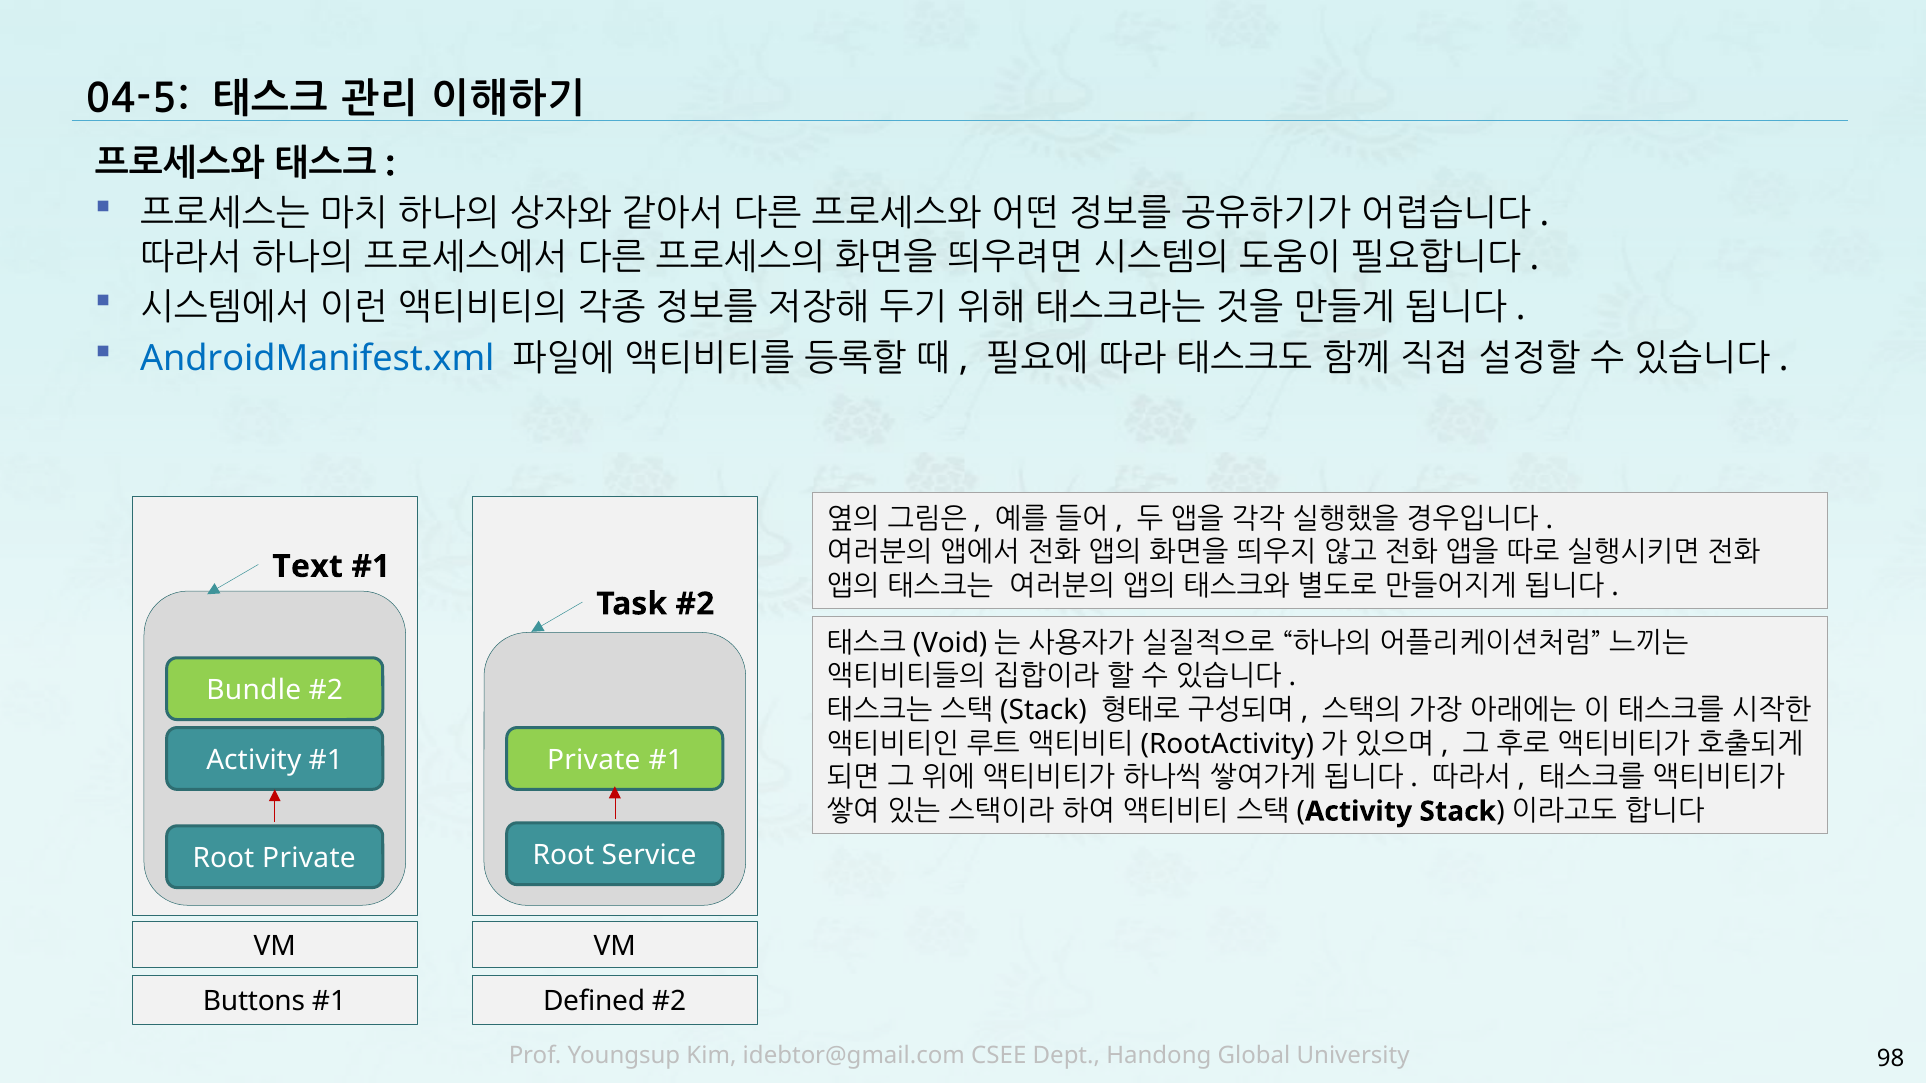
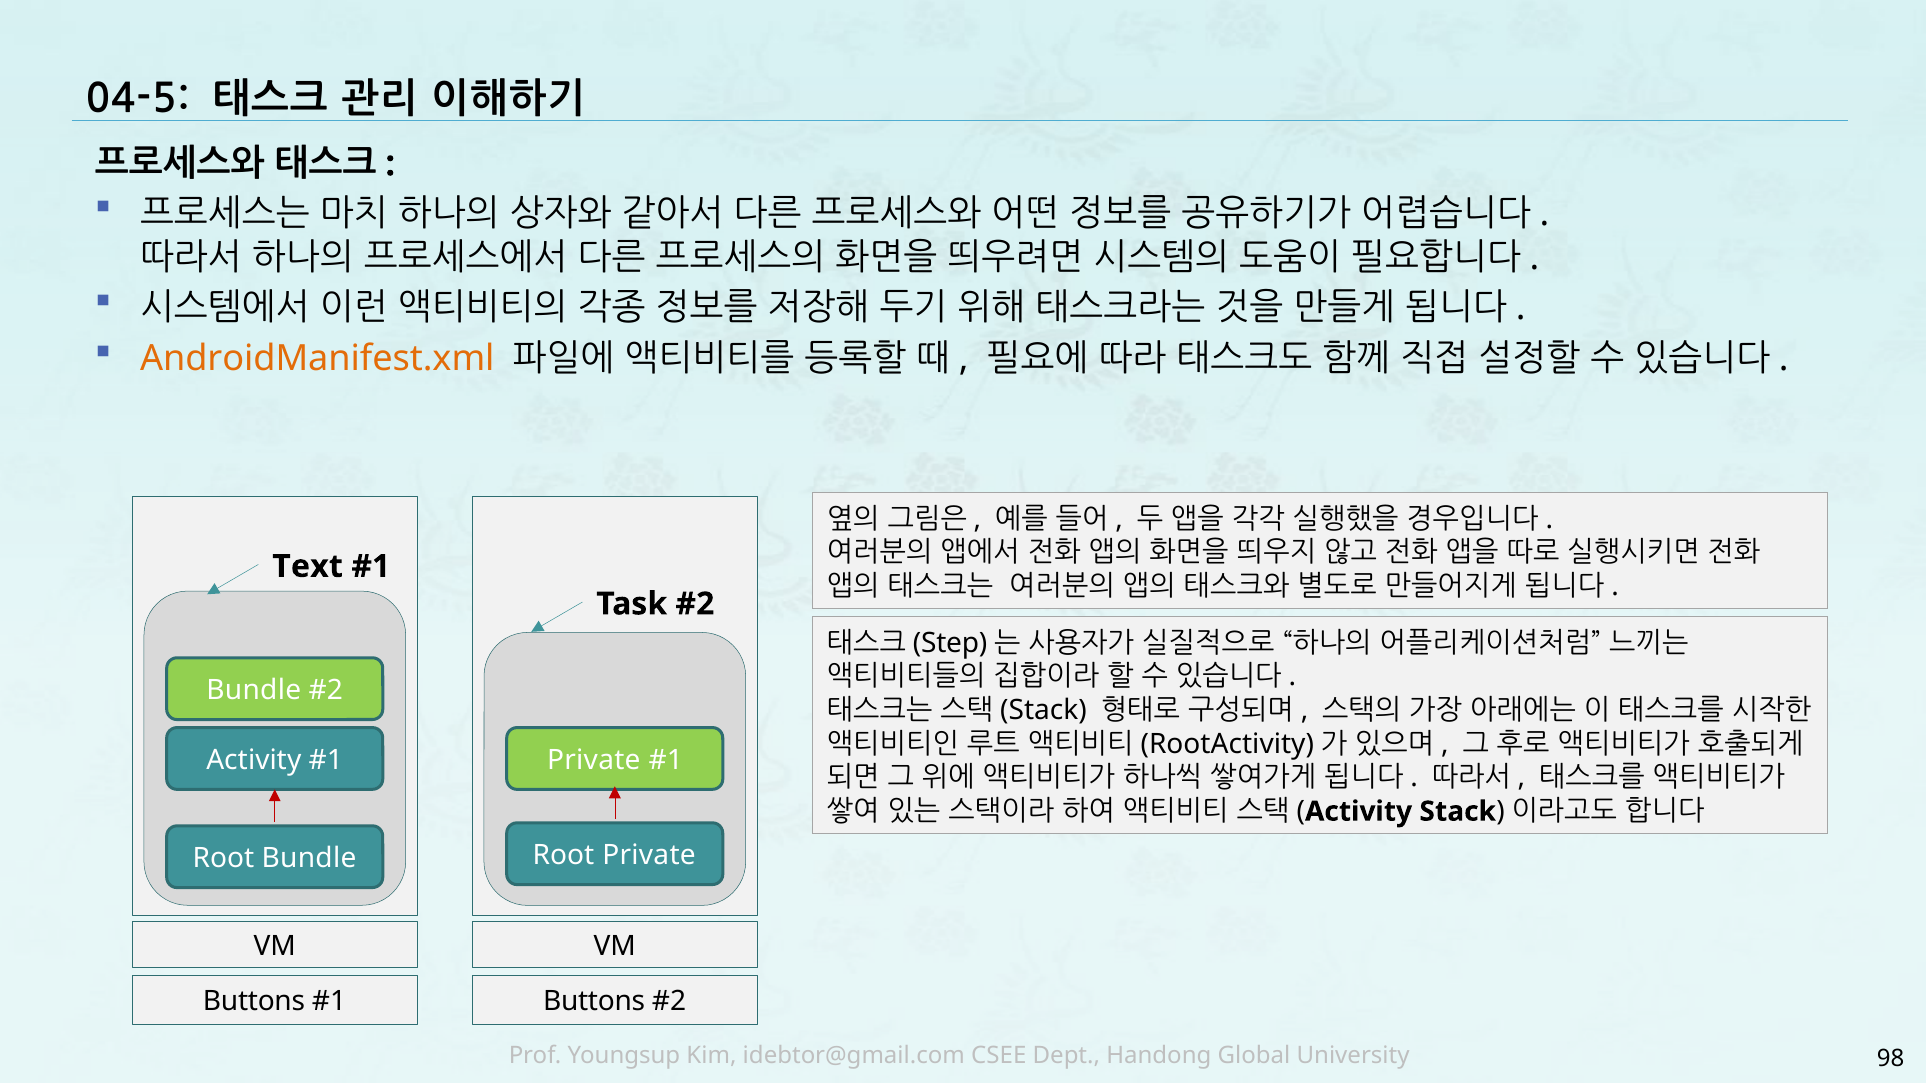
AndroidManifest.xml colour: blue -> orange
Void: Void -> Step
Root Service: Service -> Private
Root Private: Private -> Bundle
Defined at (594, 1002): Defined -> Buttons
